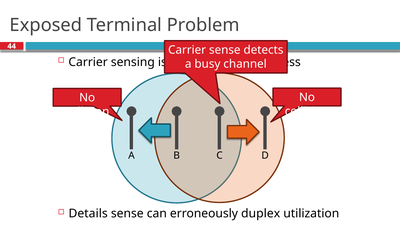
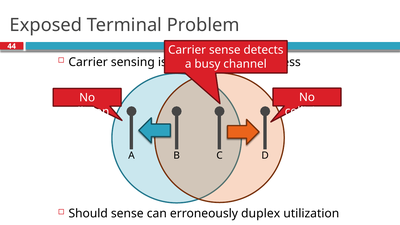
Details: Details -> Should
